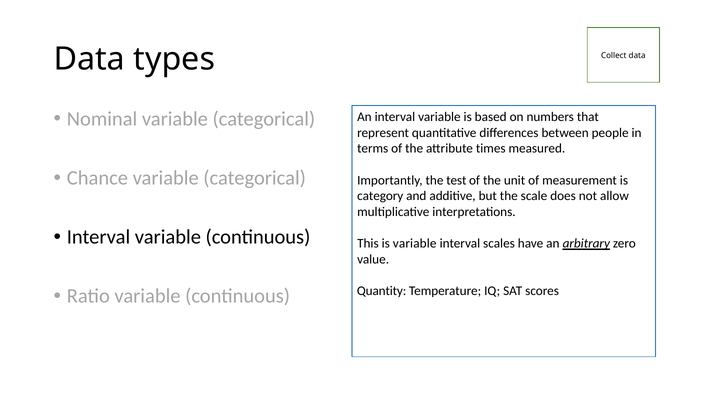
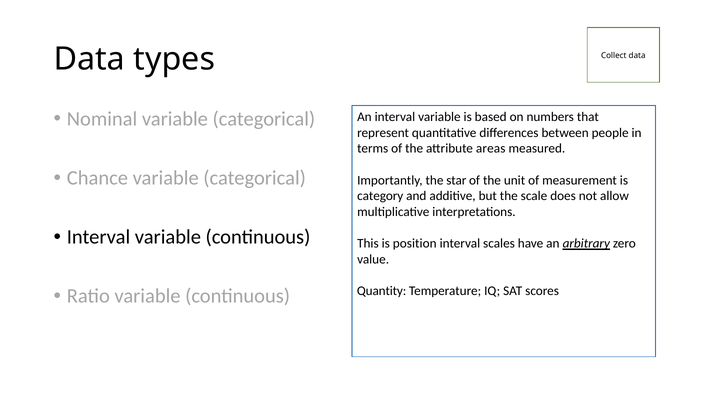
times: times -> areas
test: test -> star
is variable: variable -> position
